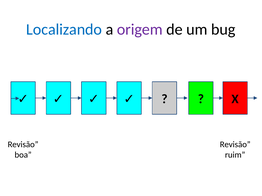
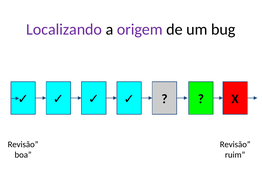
Localizando colour: blue -> purple
